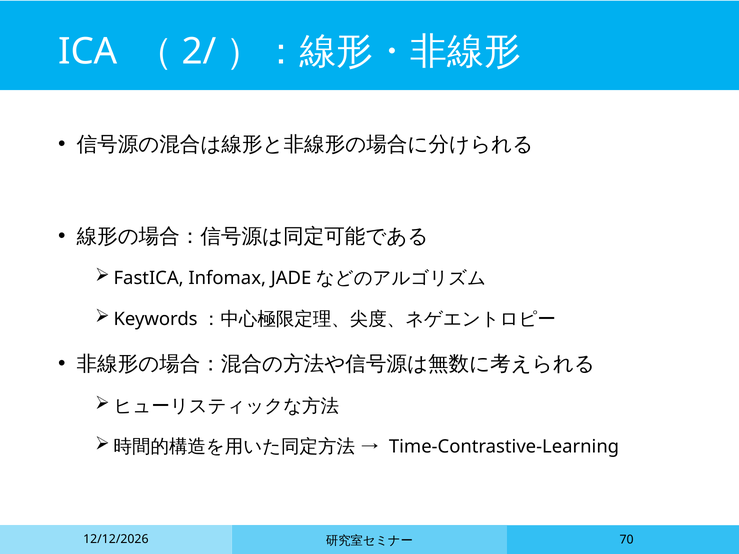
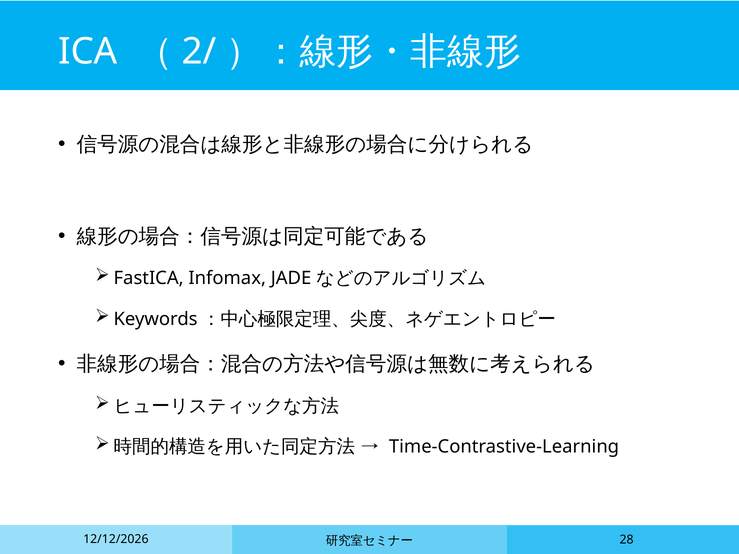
70: 70 -> 28
